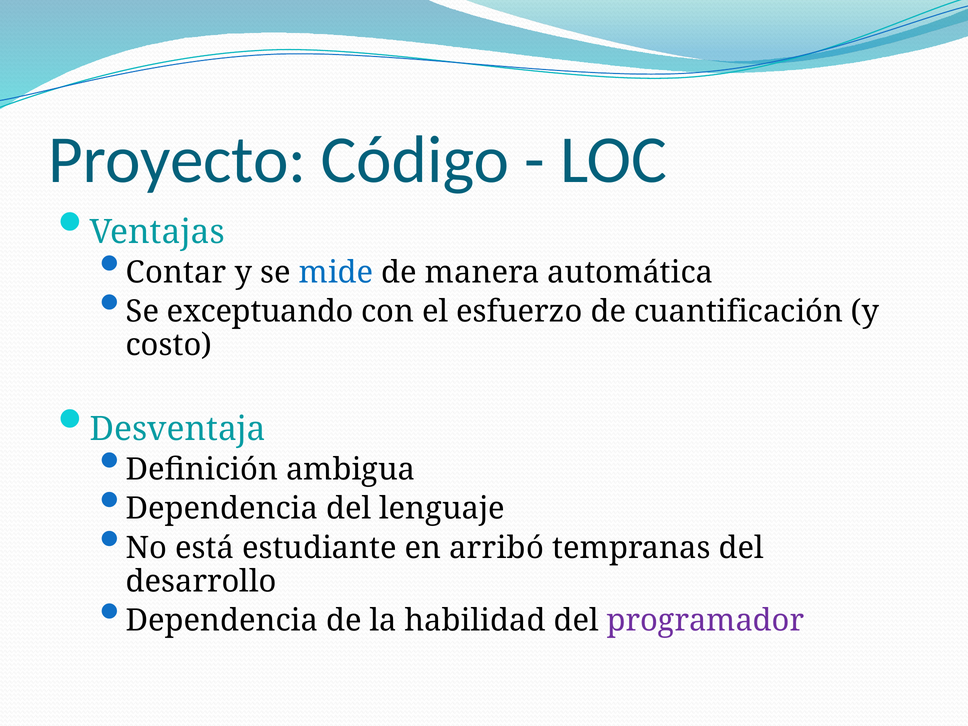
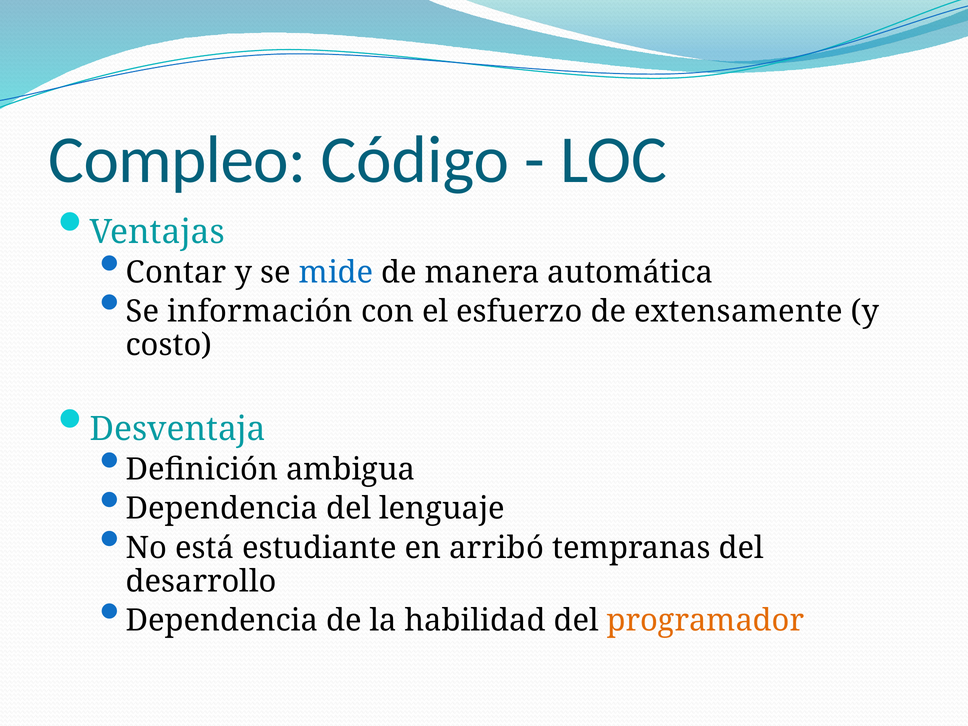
Proyecto: Proyecto -> Compleo
exceptuando: exceptuando -> información
cuantificación: cuantificación -> extensamente
programador colour: purple -> orange
